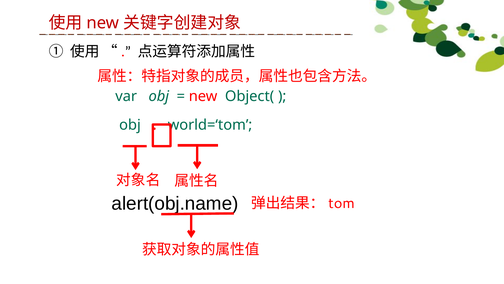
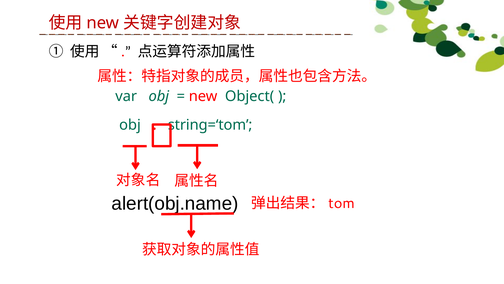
world=‘tom: world=‘tom -> string=‘tom
